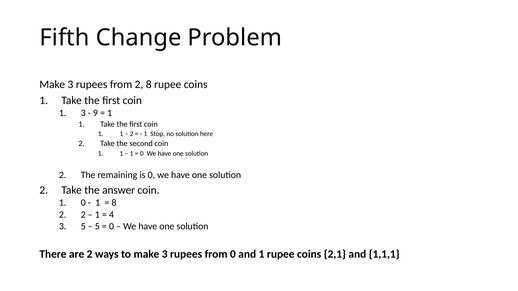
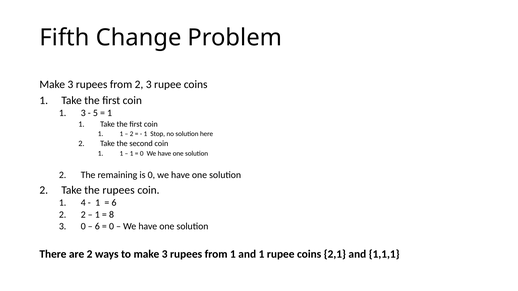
2 8: 8 -> 3
9: 9 -> 5
the answer: answer -> rupees
1 0: 0 -> 4
8 at (114, 203): 8 -> 6
4: 4 -> 8
3 5: 5 -> 0
5 at (97, 227): 5 -> 6
from 0: 0 -> 1
